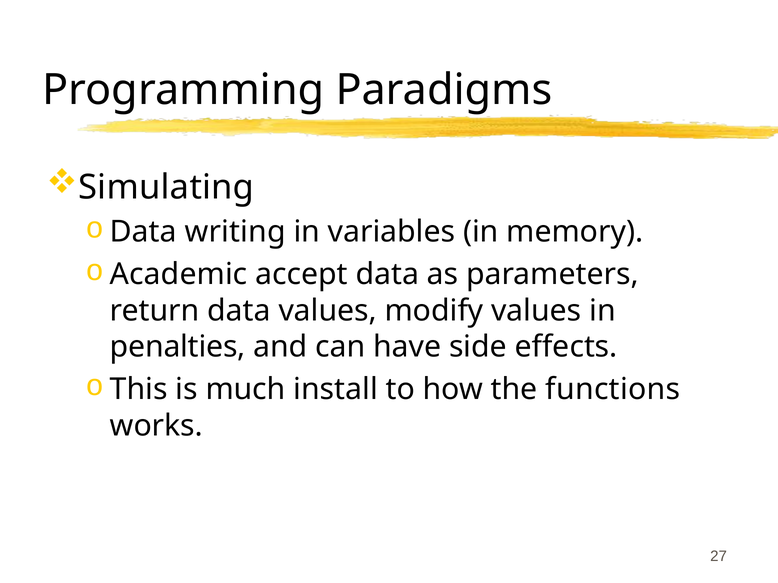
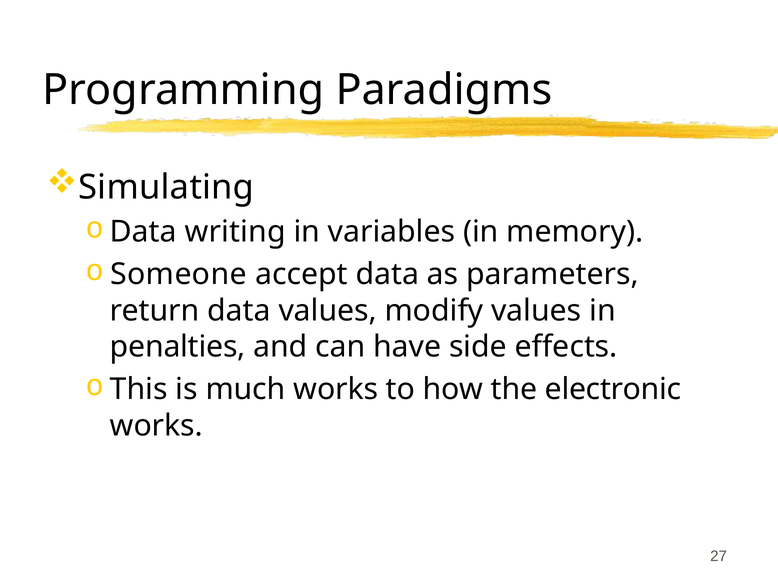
Academic: Academic -> Someone
much install: install -> works
functions: functions -> electronic
